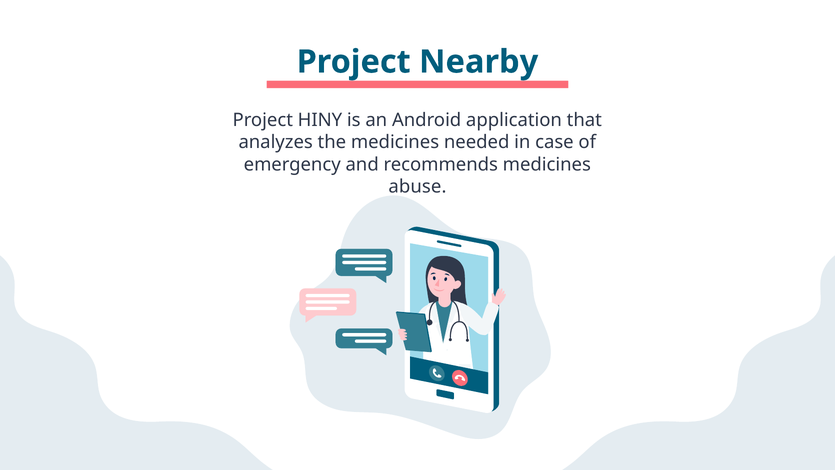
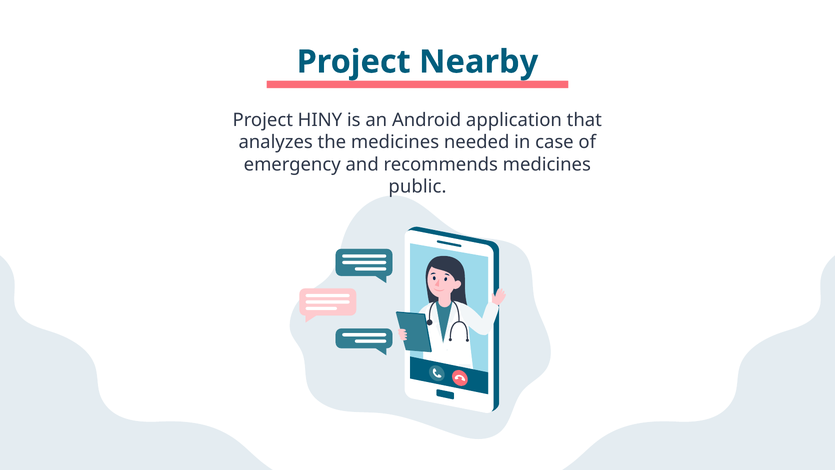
abuse: abuse -> public
